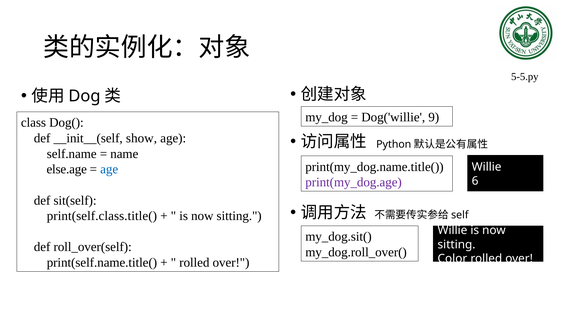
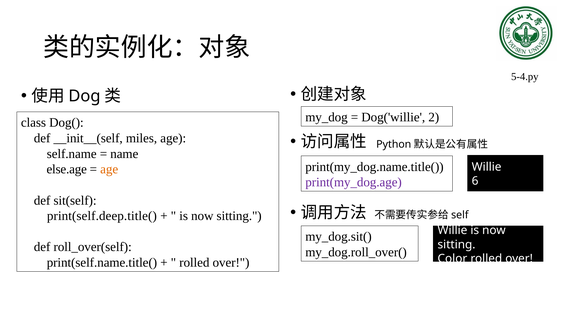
5-5.py: 5-5.py -> 5-4.py
9: 9 -> 2
show: show -> miles
age at (109, 169) colour: blue -> orange
print(self.class.title(: print(self.class.title( -> print(self.deep.title(
